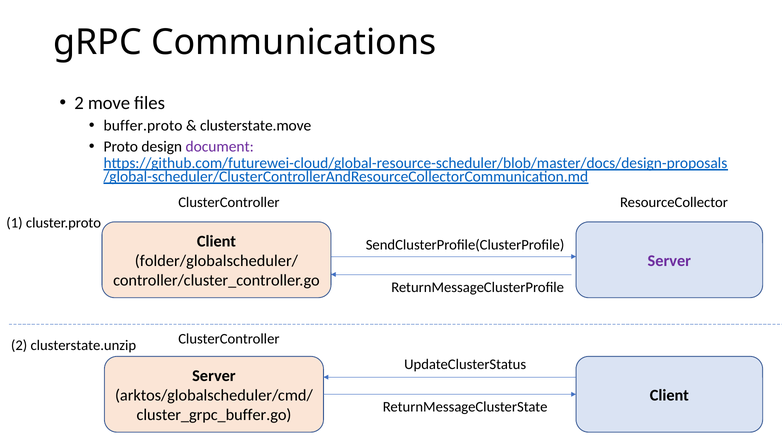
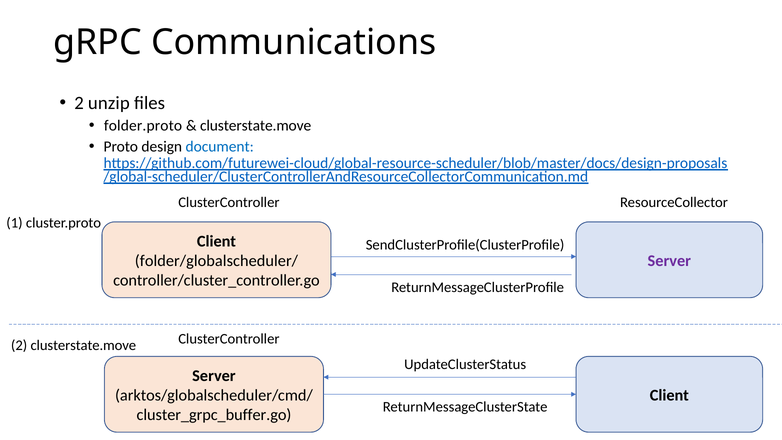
move: move -> unzip
buffer.proto: buffer.proto -> folder.proto
document colour: purple -> blue
2 clusterstate.unzip: clusterstate.unzip -> clusterstate.move
